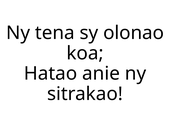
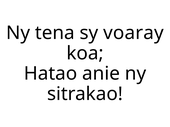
olonao: olonao -> voaray
